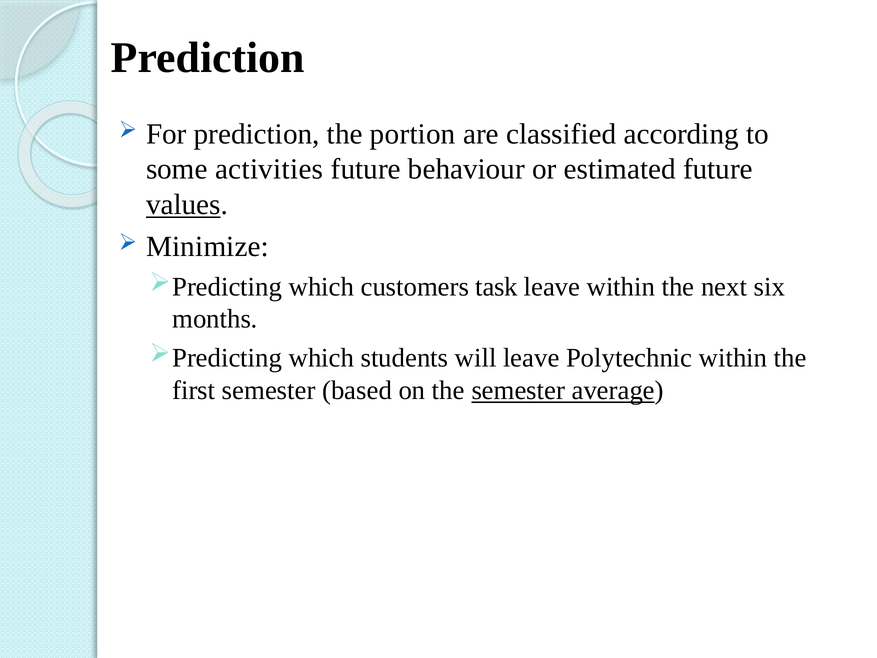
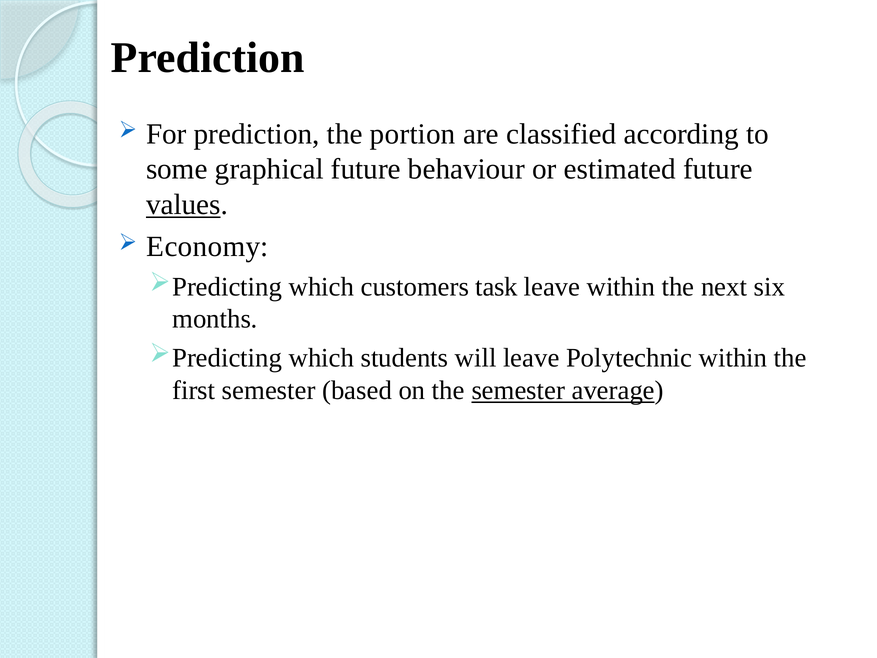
activities: activities -> graphical
Minimize: Minimize -> Economy
